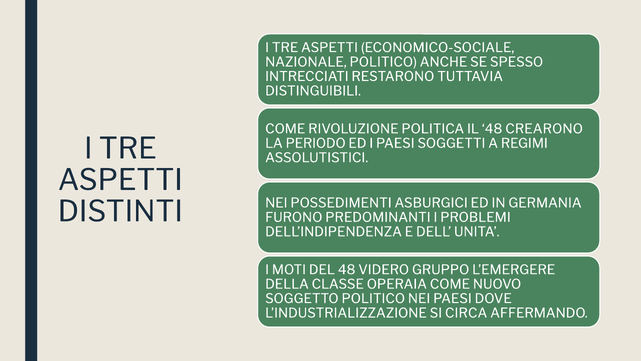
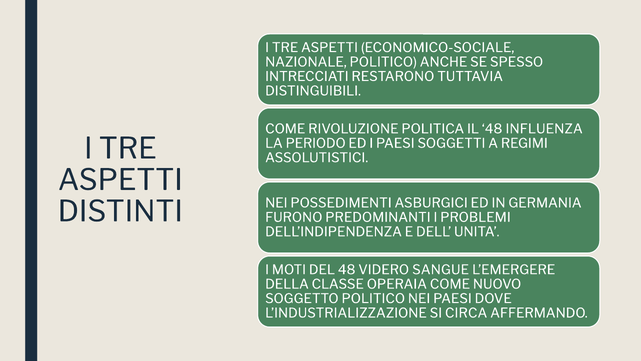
CREARONO: CREARONO -> INFLUENZA
GRUPPO: GRUPPO -> SANGUE
